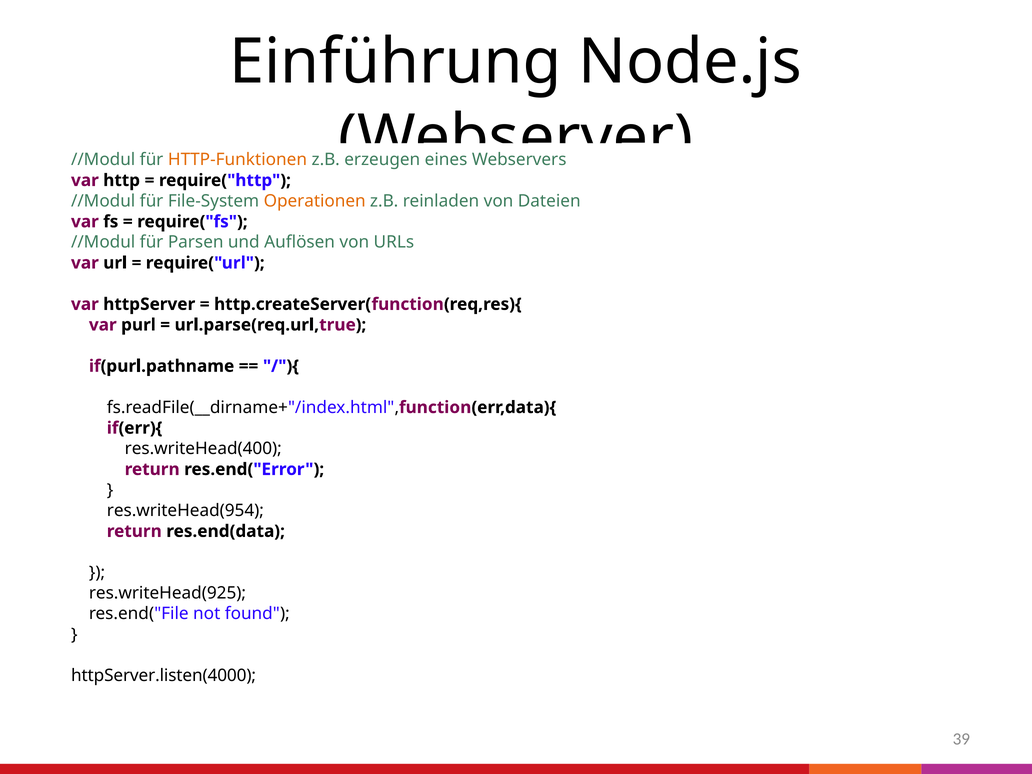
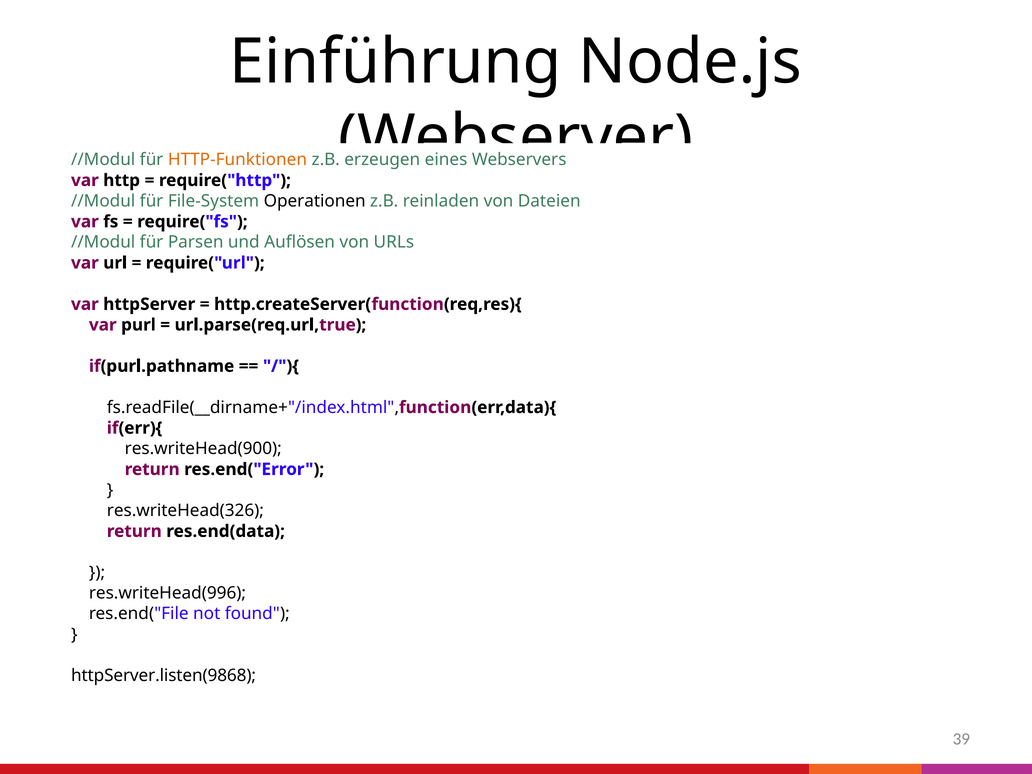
Operationen colour: orange -> black
res.writeHead(400: res.writeHead(400 -> res.writeHead(900
res.writeHead(954: res.writeHead(954 -> res.writeHead(326
res.writeHead(925: res.writeHead(925 -> res.writeHead(996
httpServer.listen(4000: httpServer.listen(4000 -> httpServer.listen(9868
